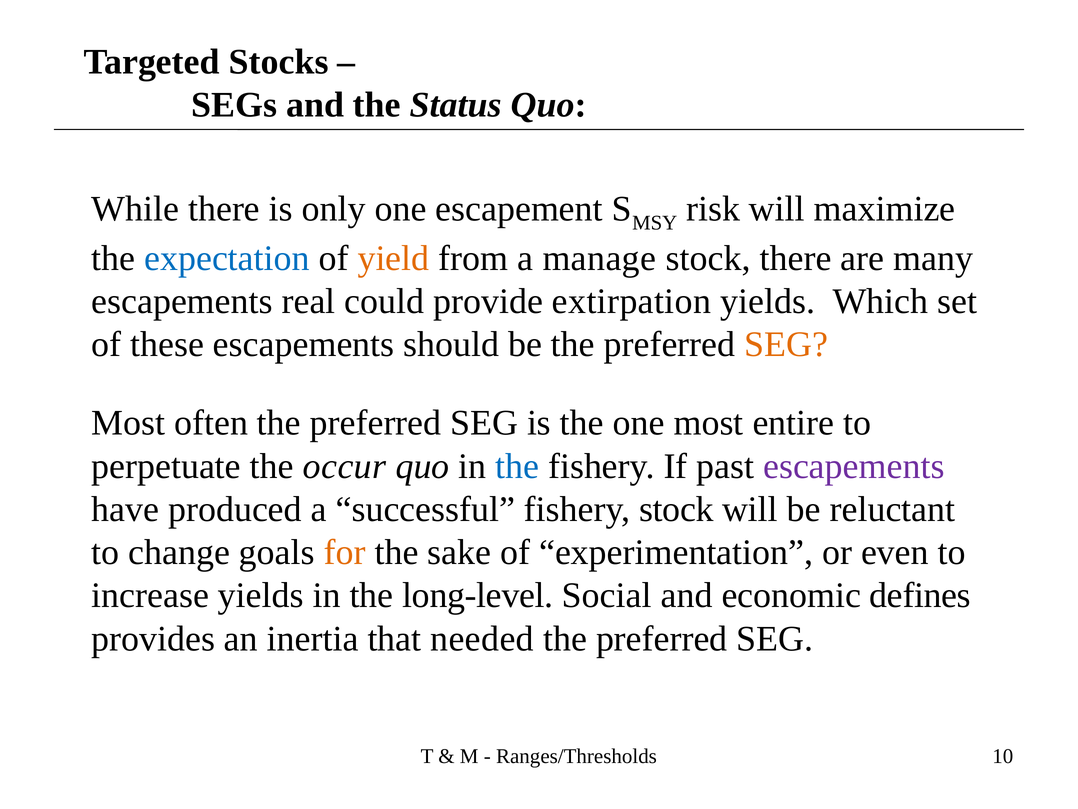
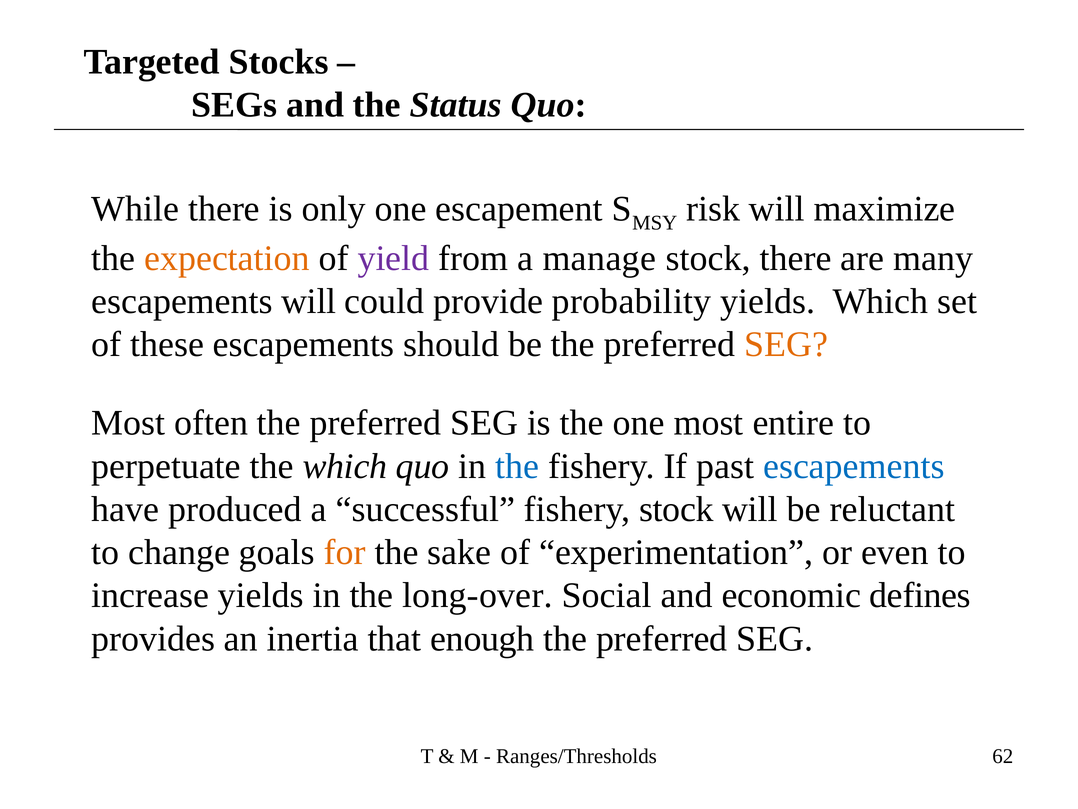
expectation colour: blue -> orange
yield colour: orange -> purple
escapements real: real -> will
extirpation: extirpation -> probability
the occur: occur -> which
escapements at (854, 466) colour: purple -> blue
long-level: long-level -> long-over
needed: needed -> enough
10: 10 -> 62
